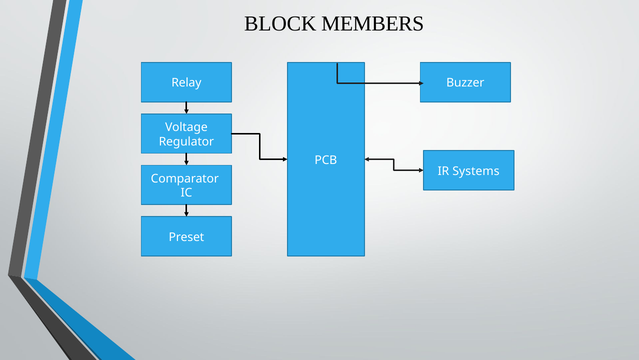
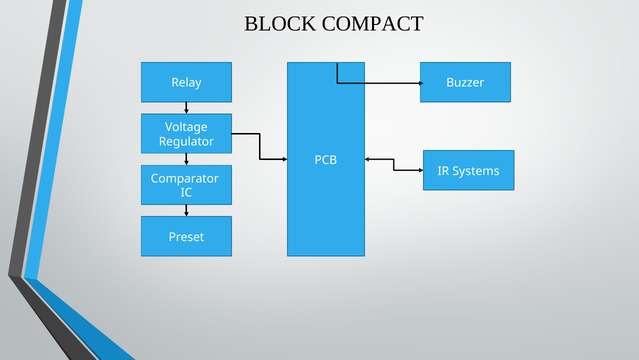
MEMBERS: MEMBERS -> COMPACT
